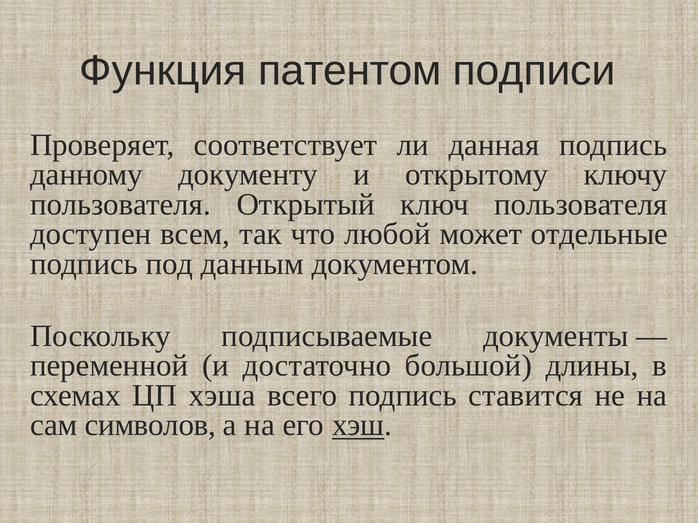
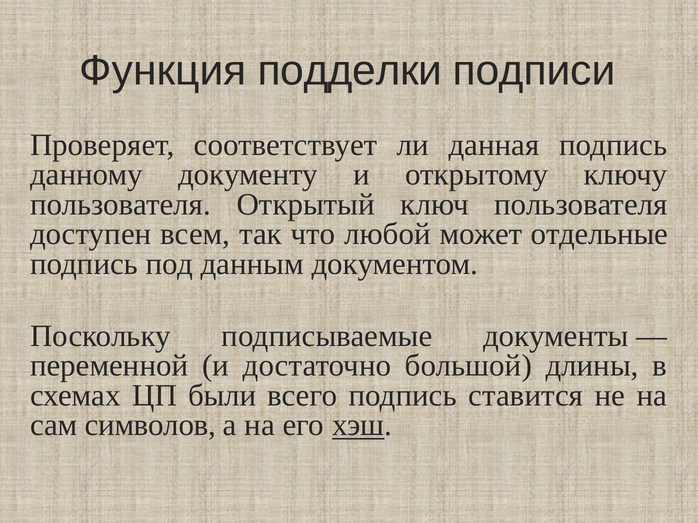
патентом: патентом -> подделки
хэша: хэша -> были
